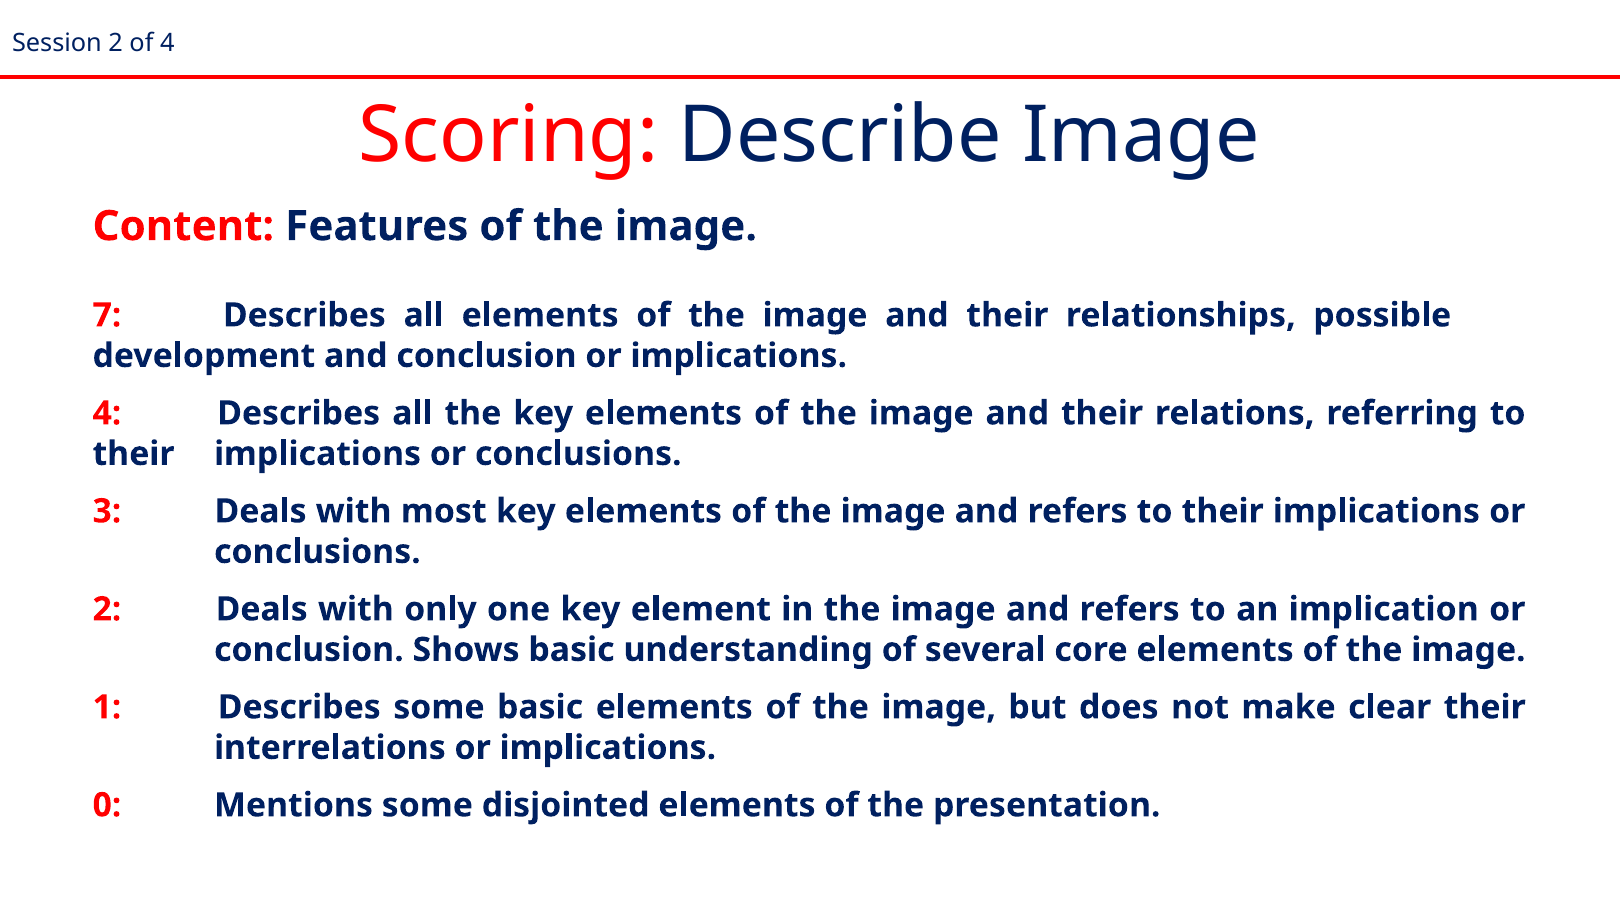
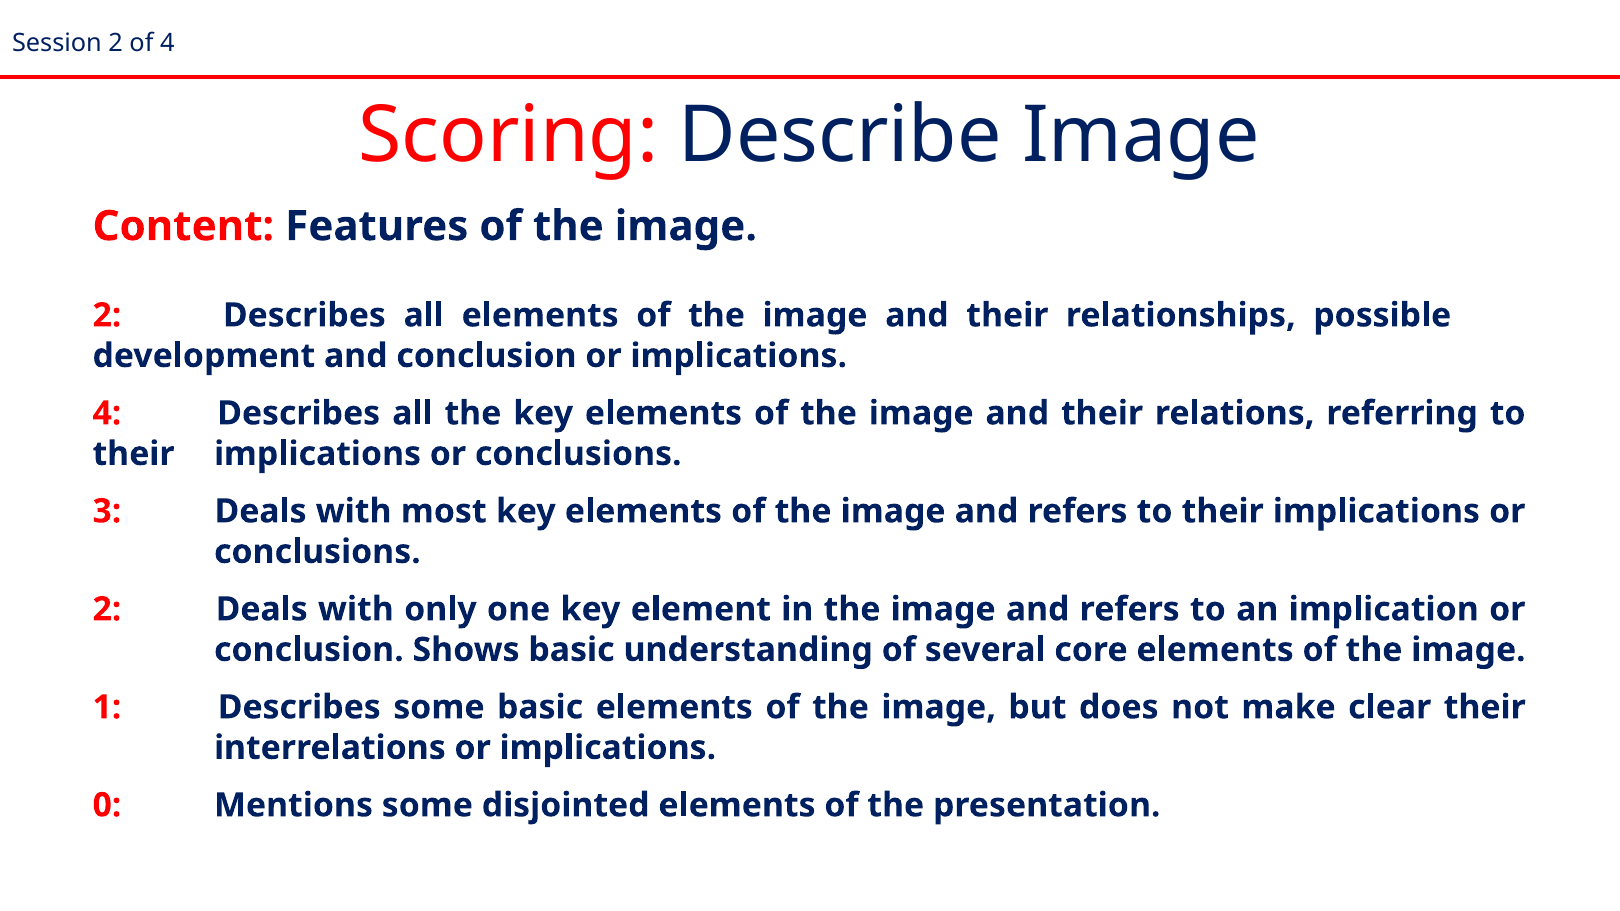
7 at (107, 315): 7 -> 2
